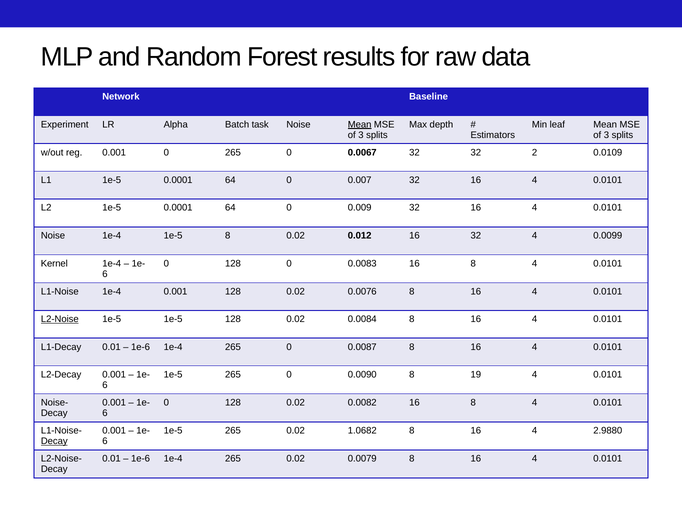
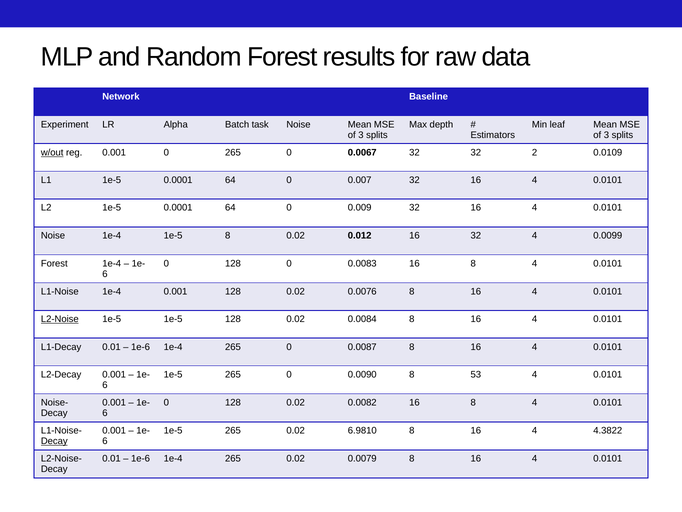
Mean at (360, 124) underline: present -> none
w/out underline: none -> present
Kernel at (54, 263): Kernel -> Forest
19: 19 -> 53
1.0682: 1.0682 -> 6.9810
2.9880: 2.9880 -> 4.3822
